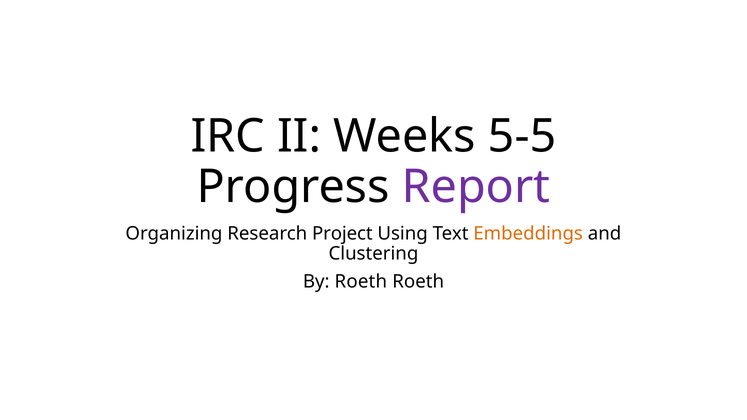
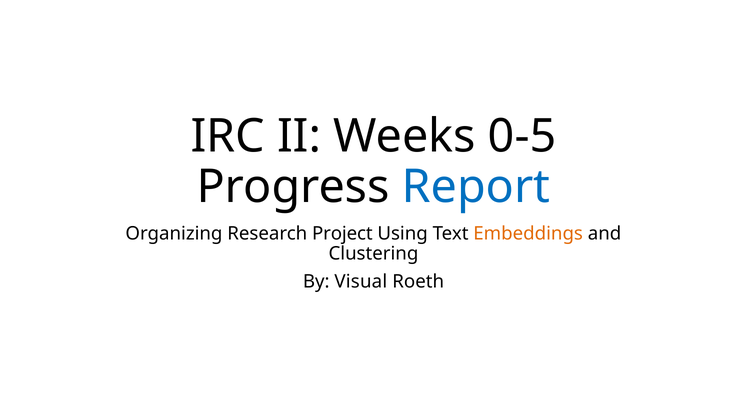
5-5: 5-5 -> 0-5
Report colour: purple -> blue
By Roeth: Roeth -> Visual
